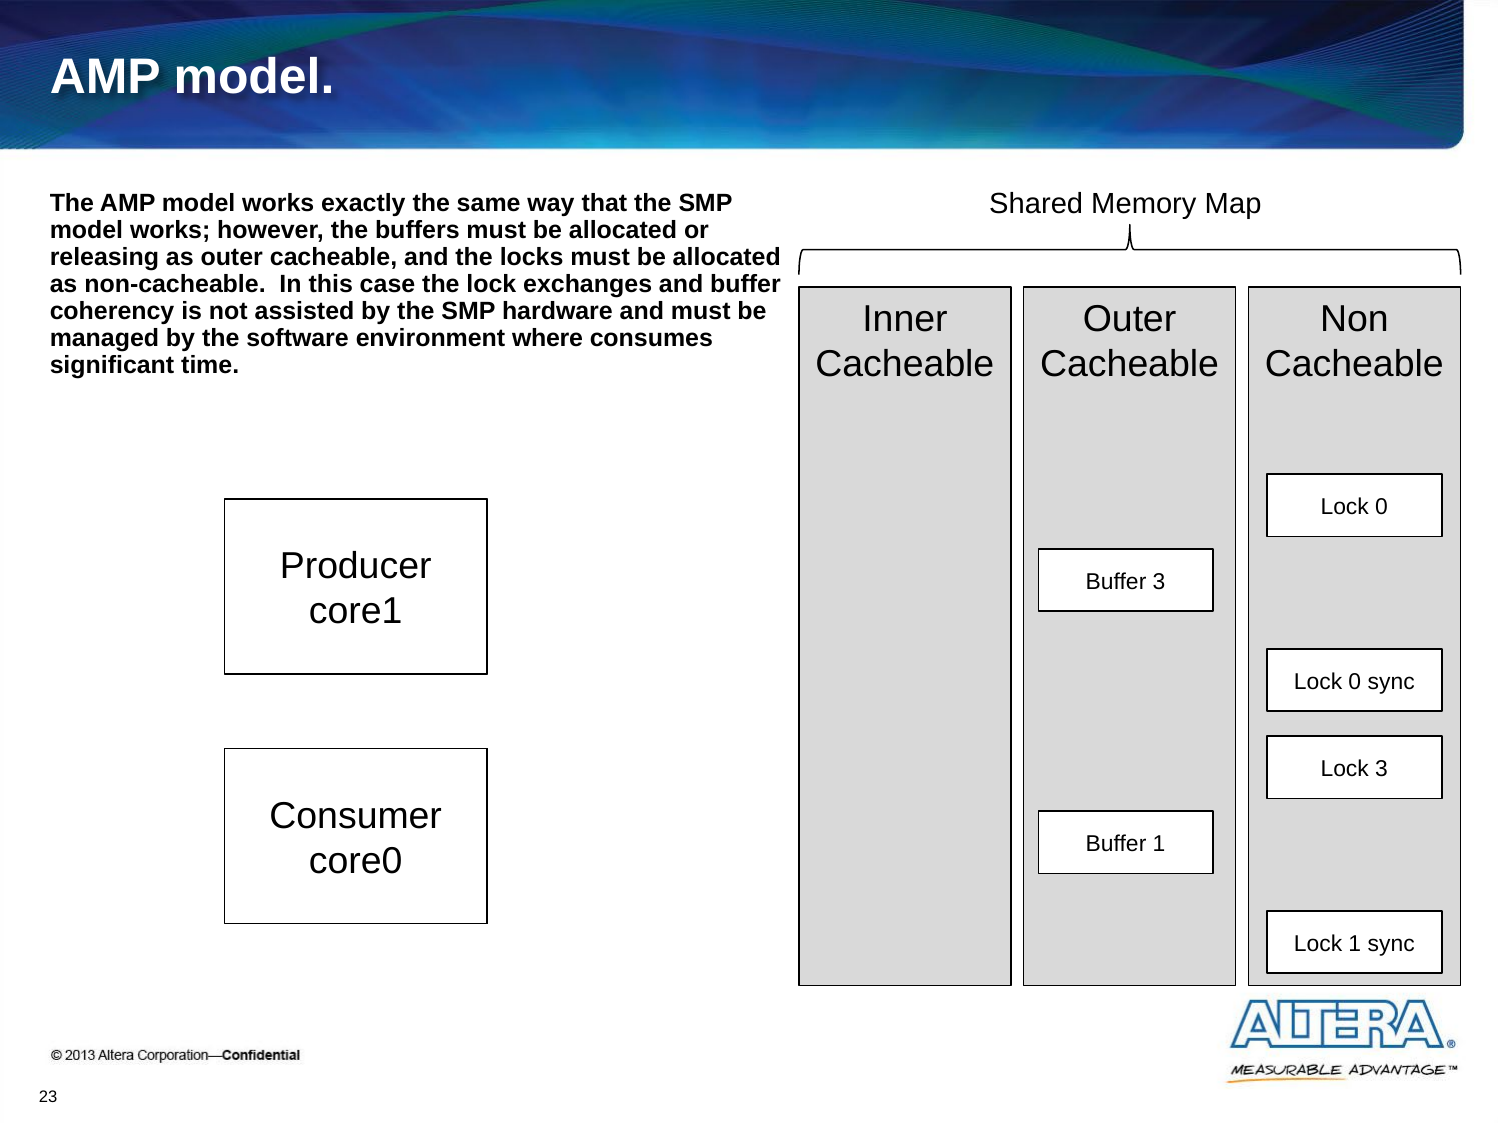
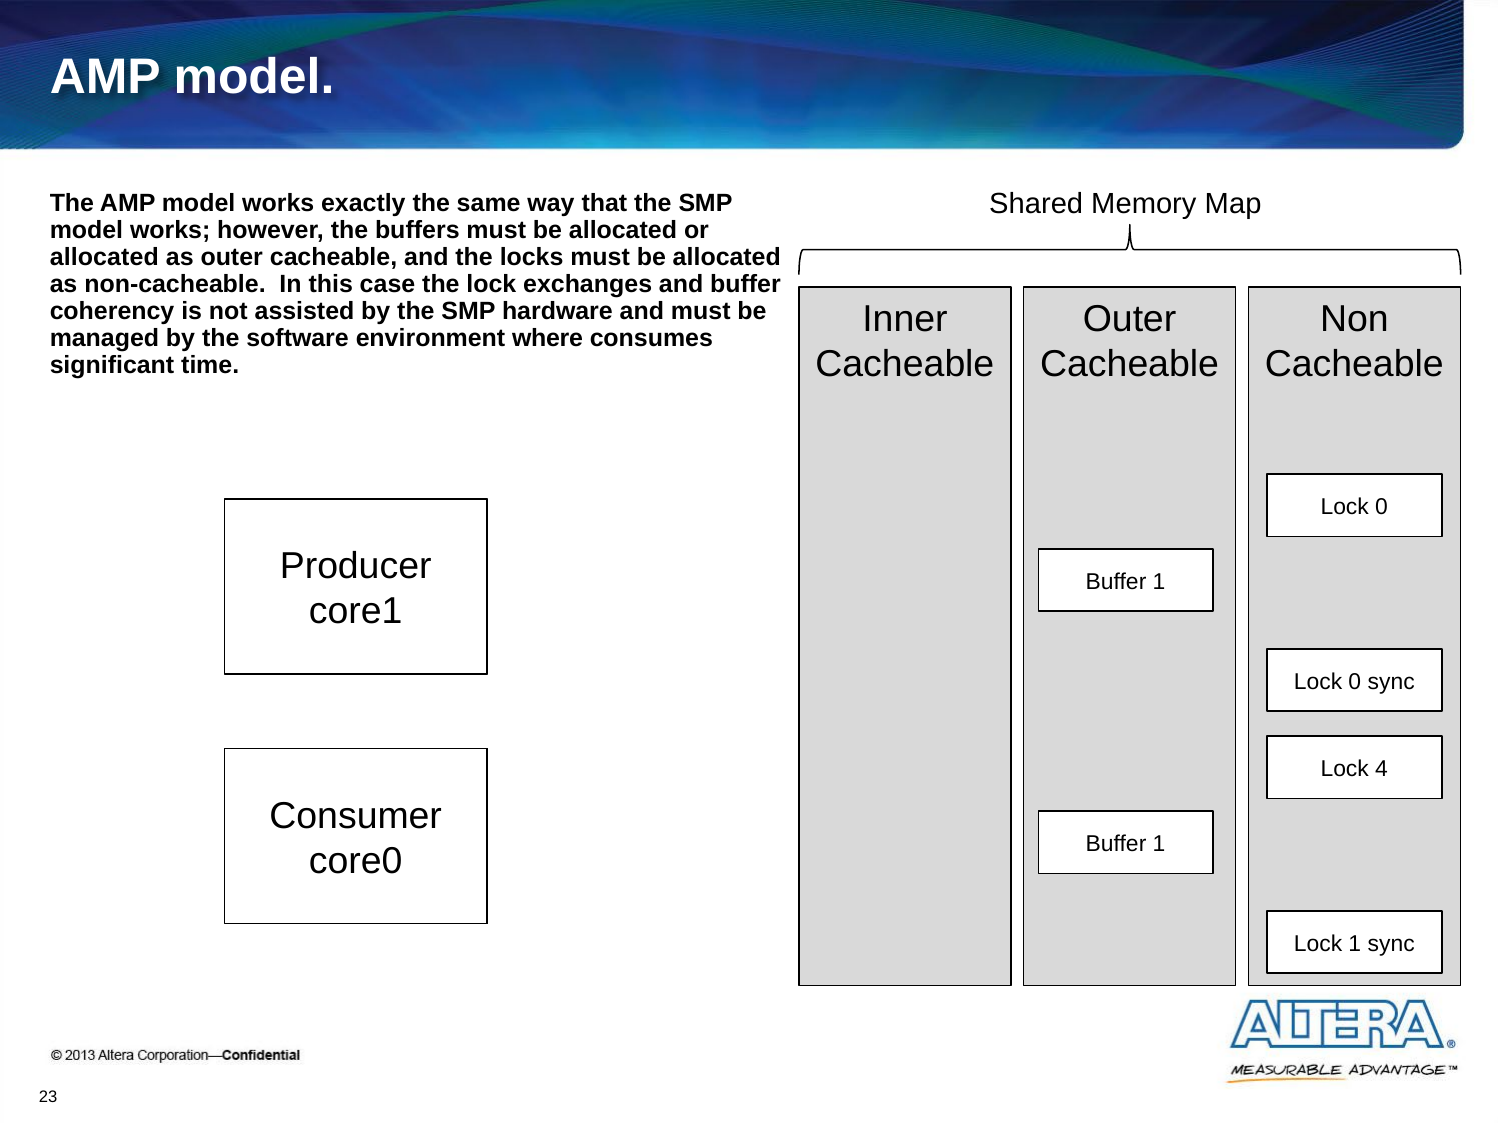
releasing at (104, 258): releasing -> allocated
3 at (1159, 582): 3 -> 1
Lock 3: 3 -> 4
